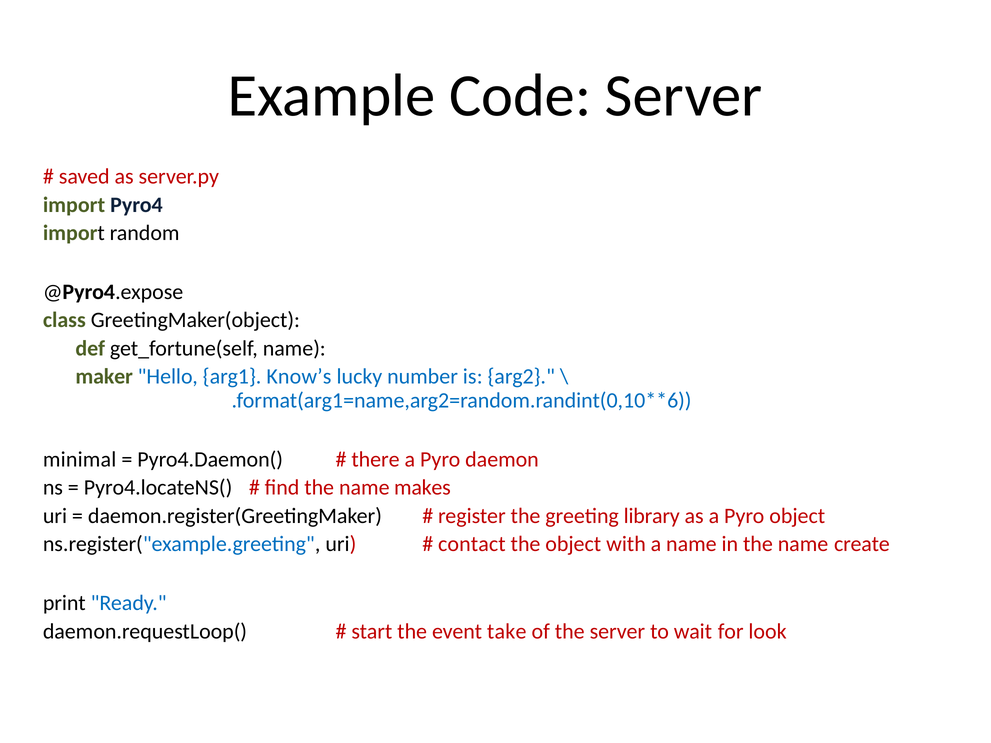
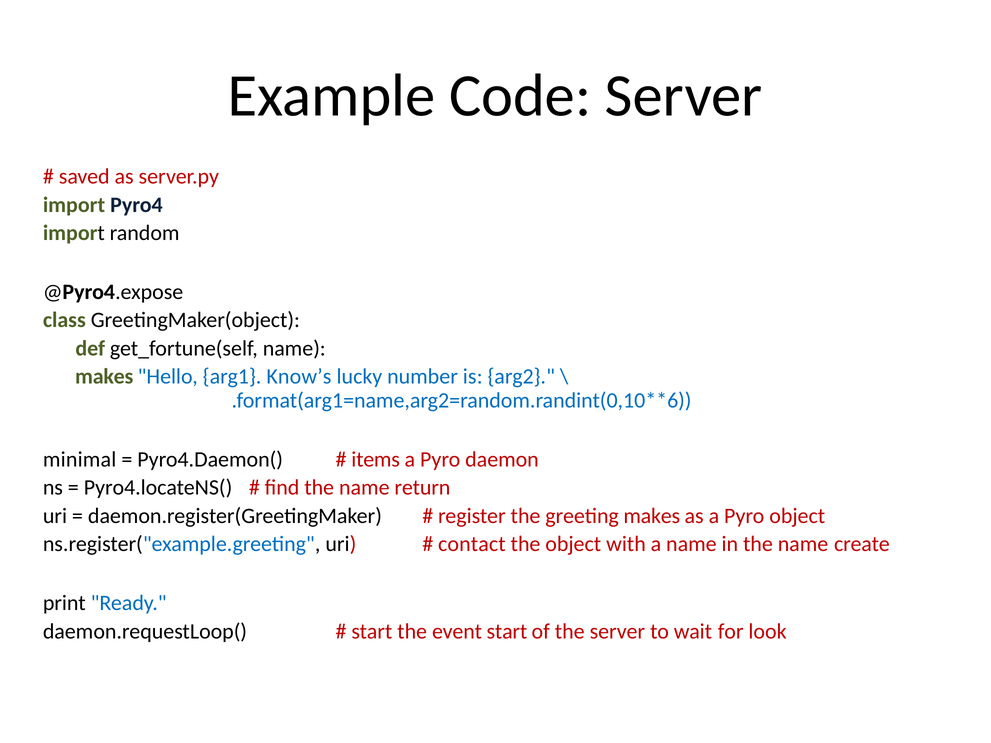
maker at (104, 377): maker -> makes
there: there -> items
makes: makes -> return
greeting library: library -> makes
event take: take -> start
